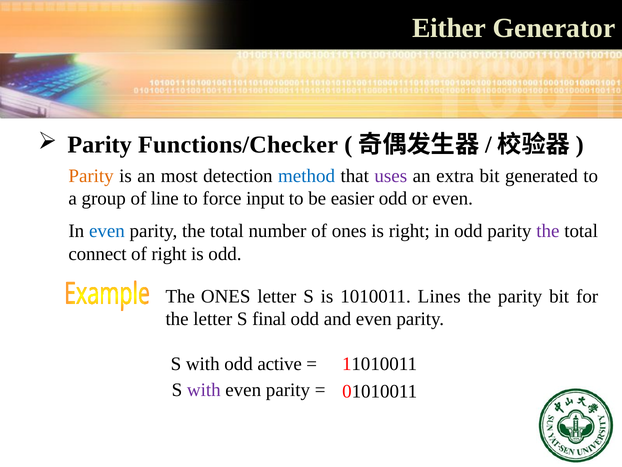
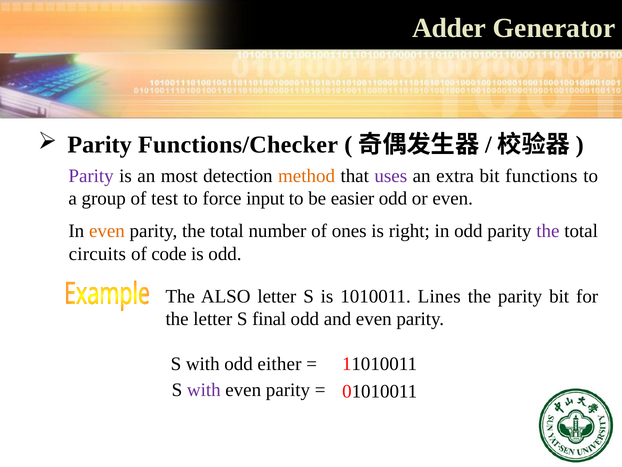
Either: Either -> Adder
Parity at (91, 176) colour: orange -> purple
method colour: blue -> orange
generated: generated -> functions
line: line -> test
even at (107, 231) colour: blue -> orange
connect: connect -> circuits
of right: right -> code
The ONES: ONES -> ALSO
active: active -> either
